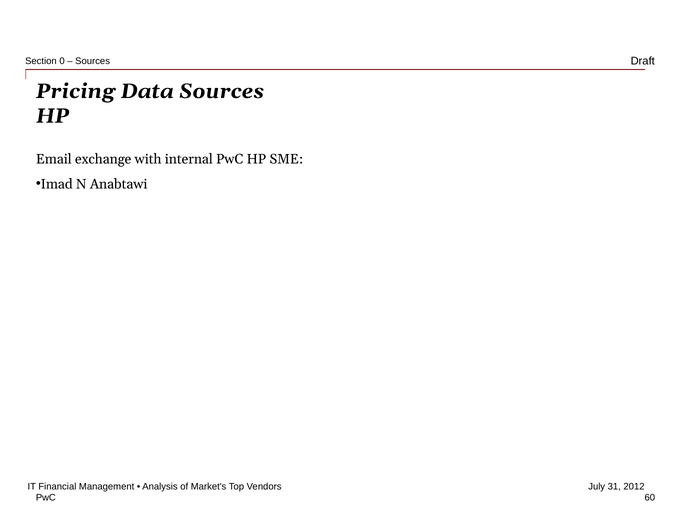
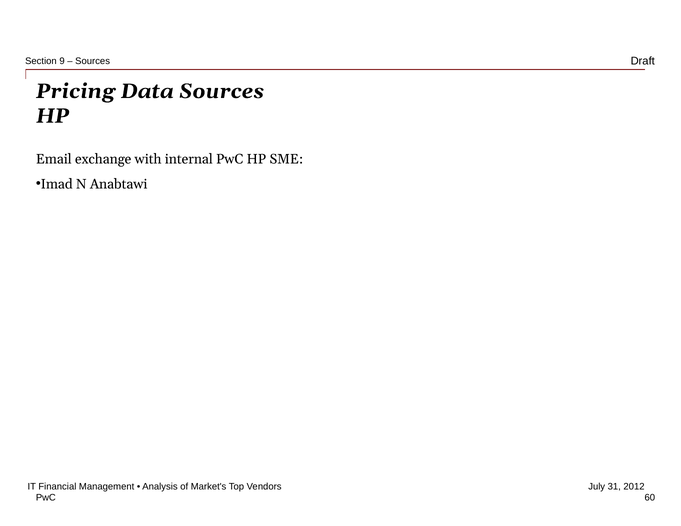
0: 0 -> 9
